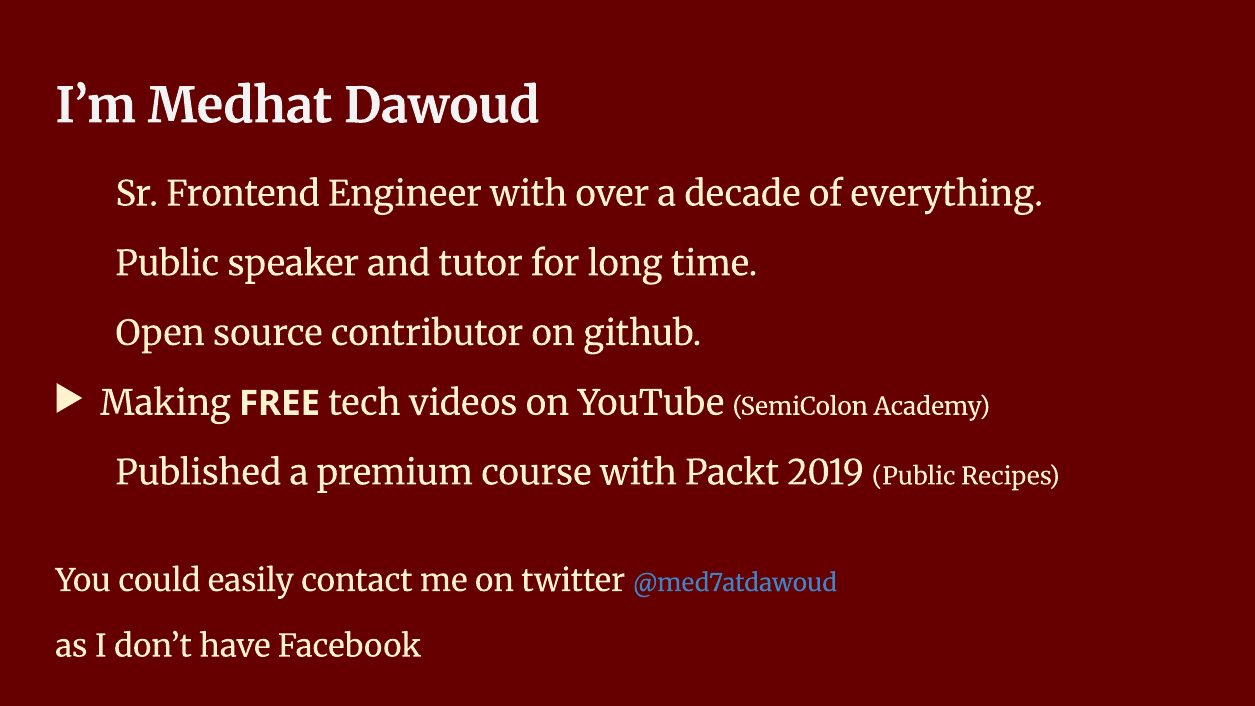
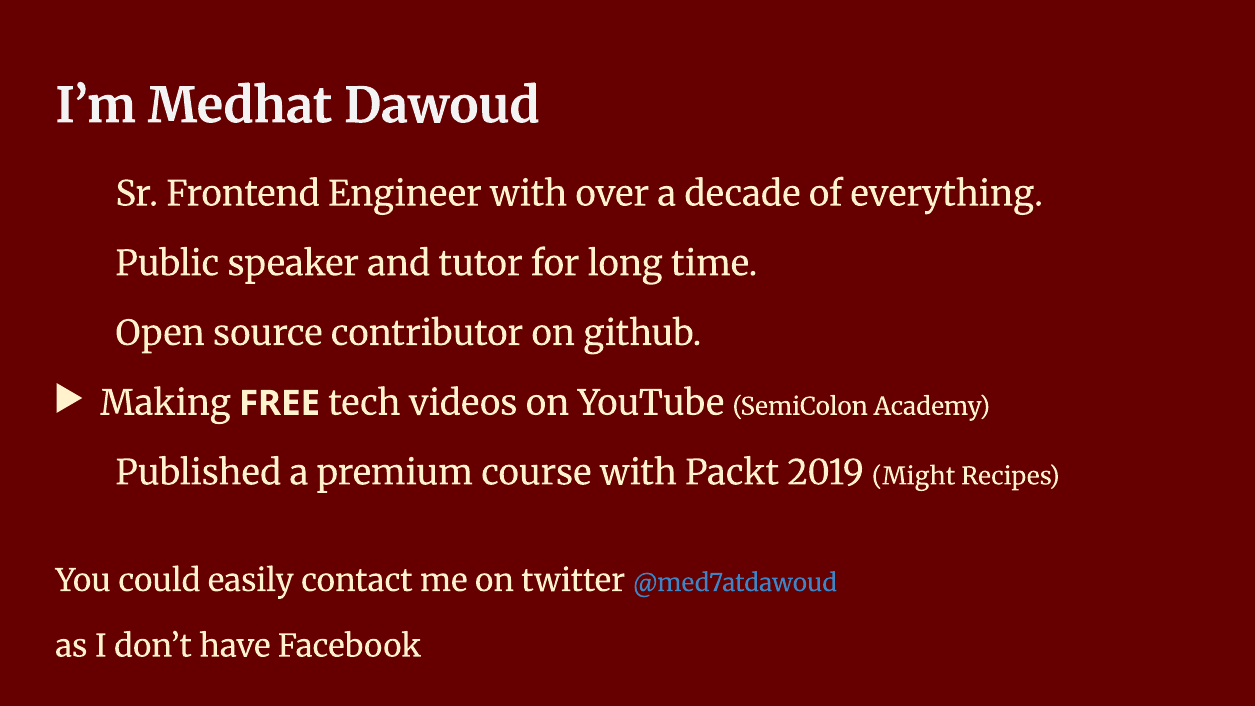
2019 Public: Public -> Might
